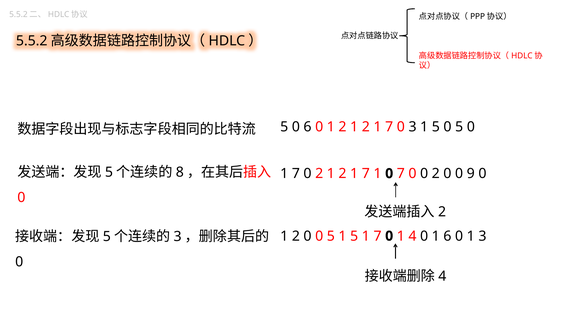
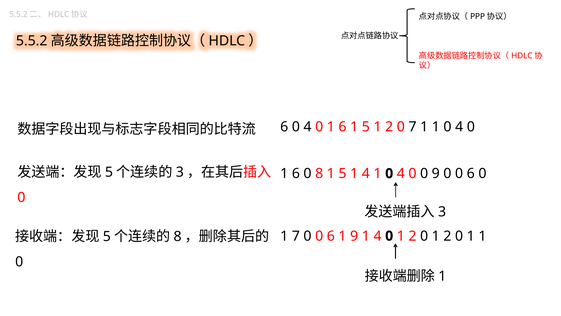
5 at (284, 127): 5 -> 6
6 at (307, 127): 6 -> 4
2 at (342, 127): 2 -> 6
2 at (366, 127): 2 -> 5
7 at (389, 127): 7 -> 2
0 3: 3 -> 7
5 at (436, 127): 5 -> 1
5 at (459, 127): 5 -> 4
8 at (180, 172): 8 -> 3
7 at (296, 173): 7 -> 6
2 at (319, 173): 2 -> 8
2 at (342, 173): 2 -> 5
7 at (366, 173): 7 -> 4
7 at (401, 173): 7 -> 4
0 0 2: 2 -> 9
9 at (471, 173): 9 -> 6
2 at (442, 212): 2 -> 3
3 at (178, 236): 3 -> 8
2 at (296, 236): 2 -> 7
5 at (331, 236): 5 -> 6
5 at (354, 236): 5 -> 9
7 at (378, 236): 7 -> 4
4 at (412, 236): 4 -> 2
6 at (447, 236): 6 -> 2
0 1 3: 3 -> 1
4 at (442, 276): 4 -> 1
